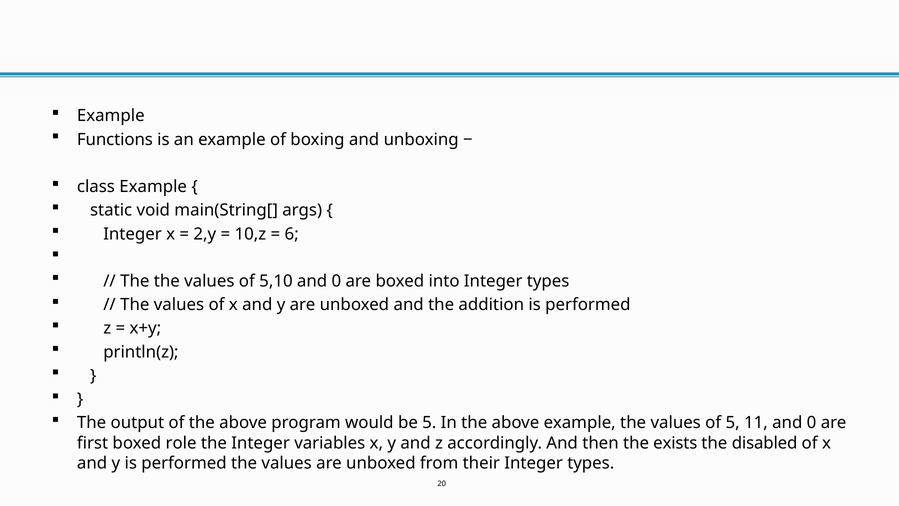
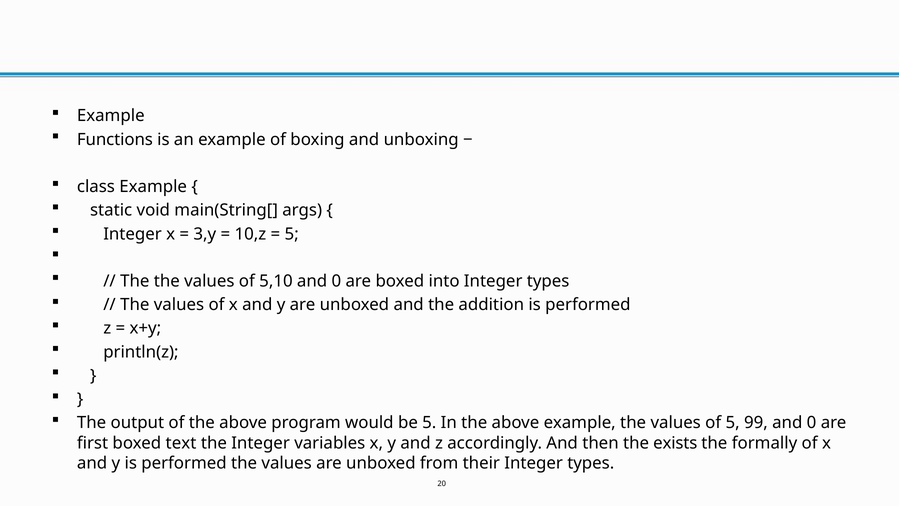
2,y: 2,y -> 3,y
6 at (292, 234): 6 -> 5
11: 11 -> 99
role: role -> text
disabled: disabled -> formally
